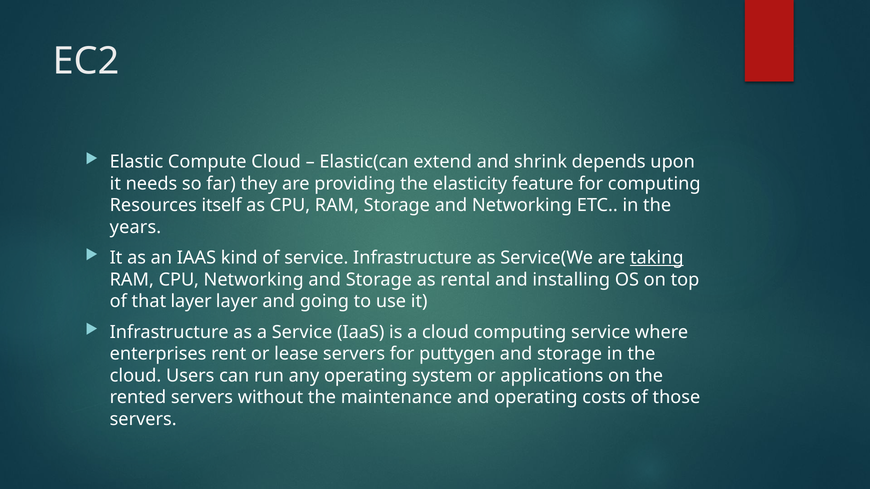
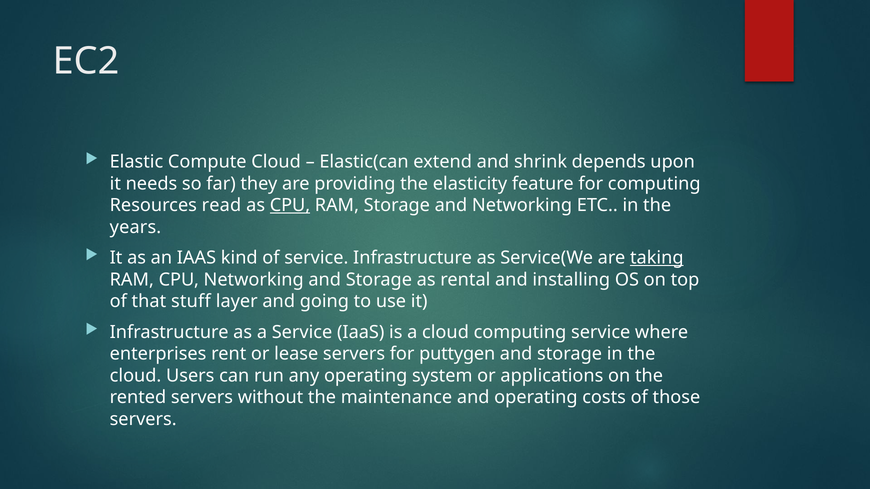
itself: itself -> read
CPU at (290, 205) underline: none -> present
that layer: layer -> stuff
